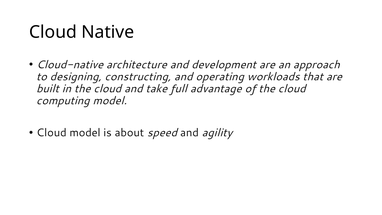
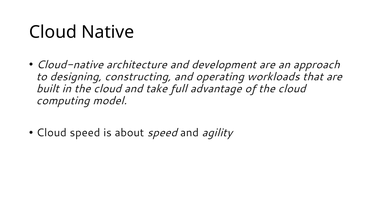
Cloud model: model -> speed
